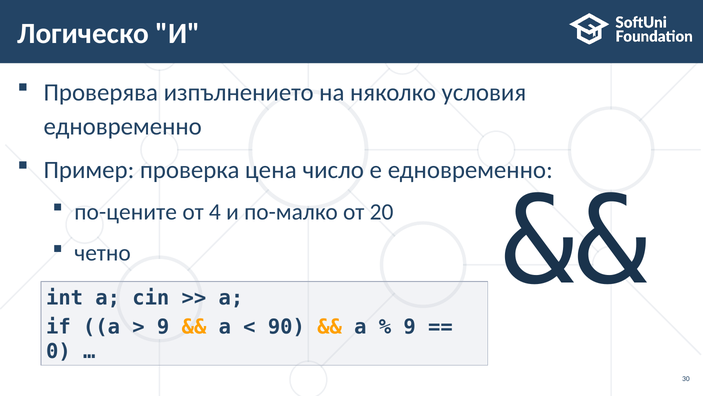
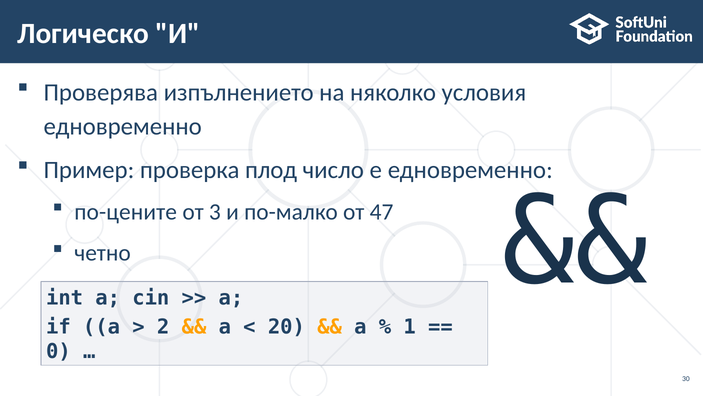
цена: цена -> плод
4: 4 -> 3
20: 20 -> 47
9 at (163, 327): 9 -> 2
90: 90 -> 20
9 at (410, 327): 9 -> 1
